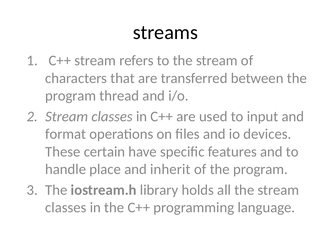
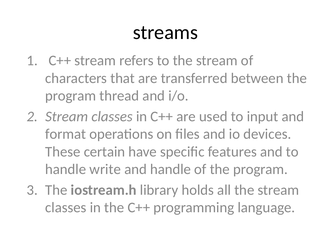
place: place -> write
and inherit: inherit -> handle
